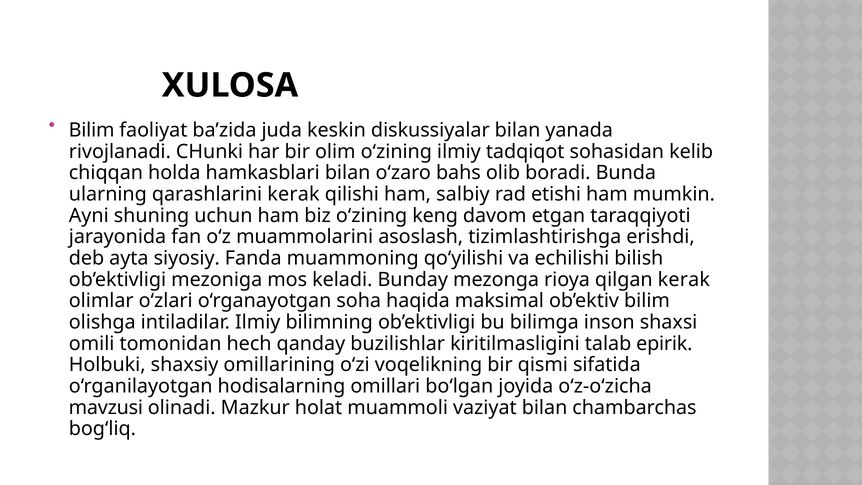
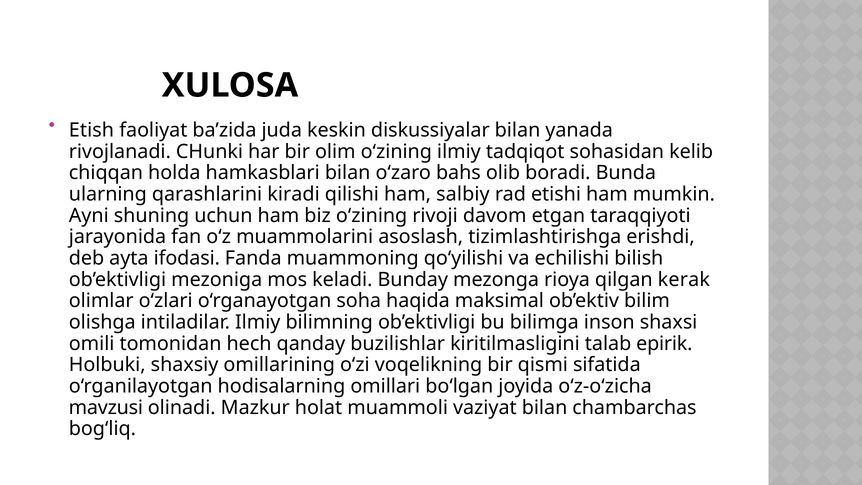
Bilim at (92, 130): Bilim -> Etish
qarashlarini kerak: kerak -> kiradi
keng: keng -> rivoji
siyosiy: siyosiy -> ifodasi
